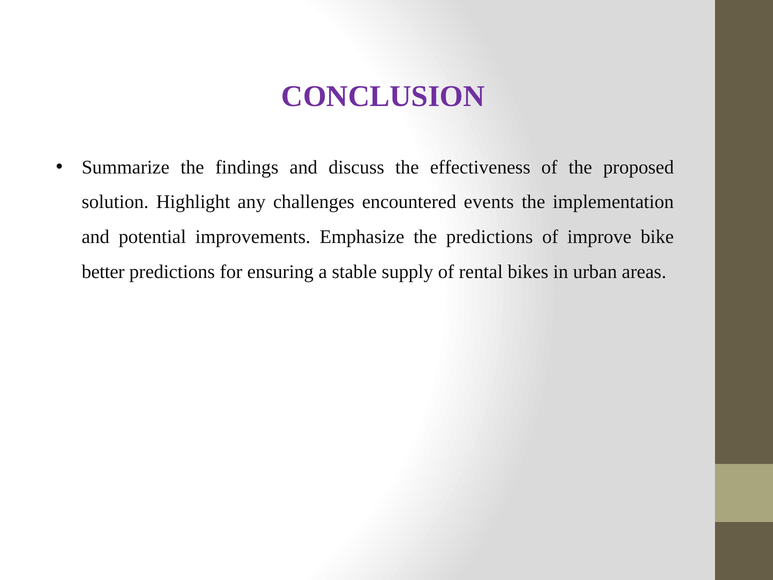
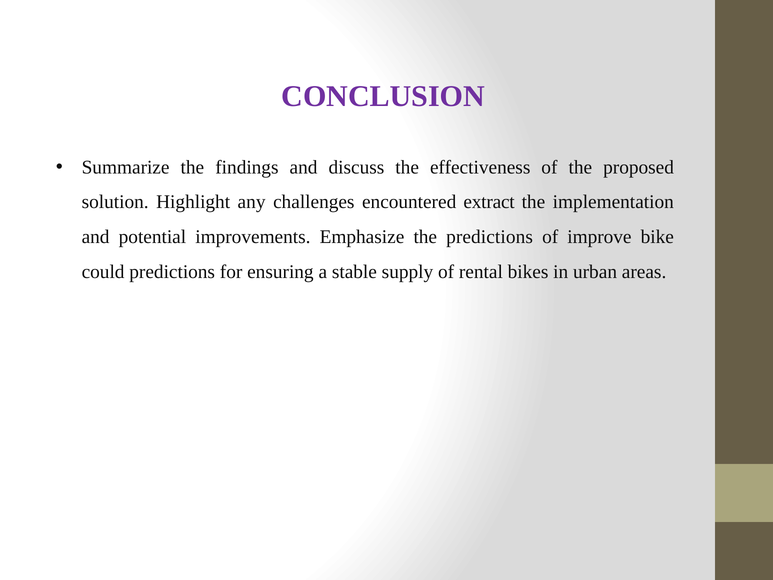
events: events -> extract
better: better -> could
